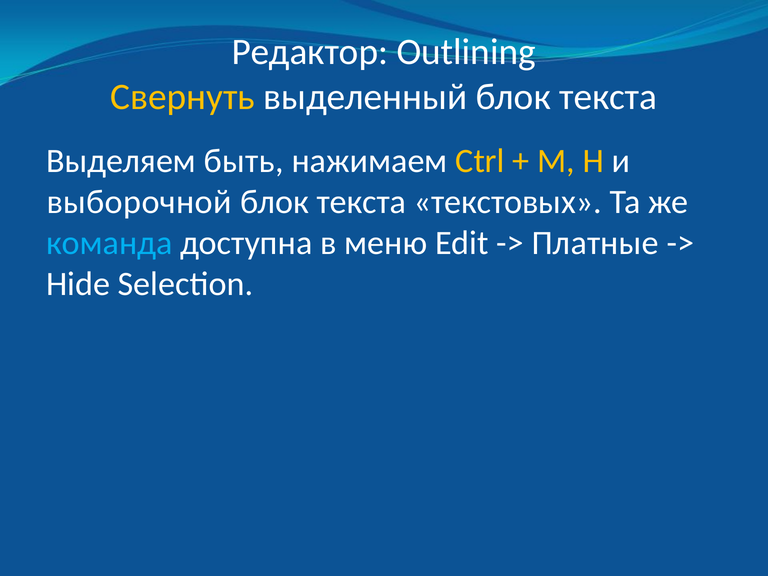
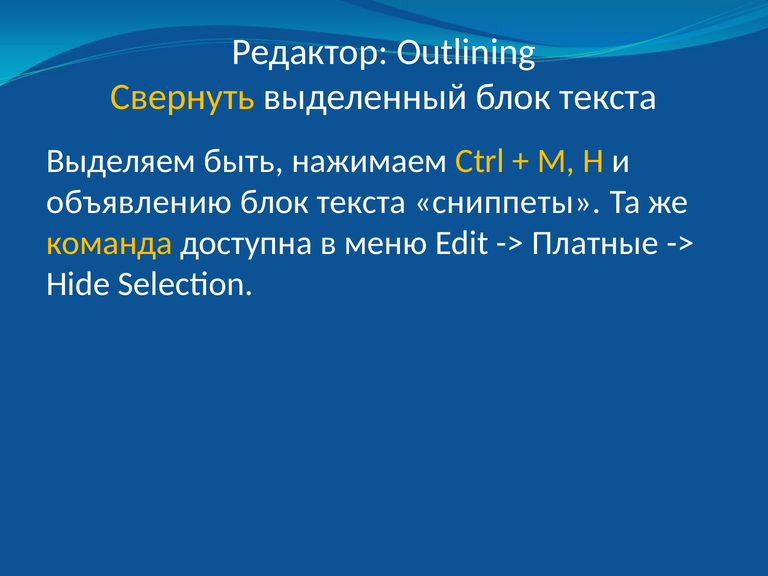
выборочной: выборочной -> объявлению
текстовых: текстовых -> сниппеты
команда colour: light blue -> yellow
